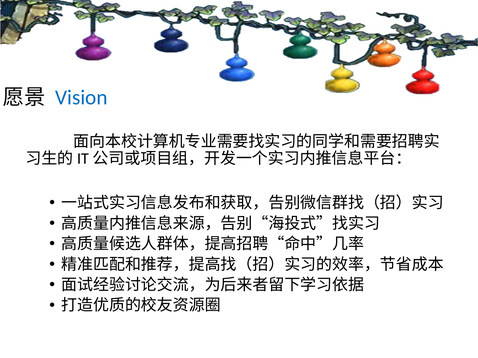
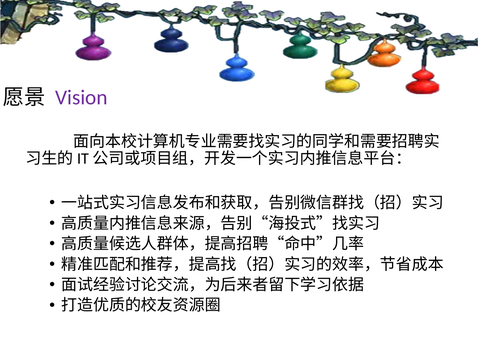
Vision colour: blue -> purple
